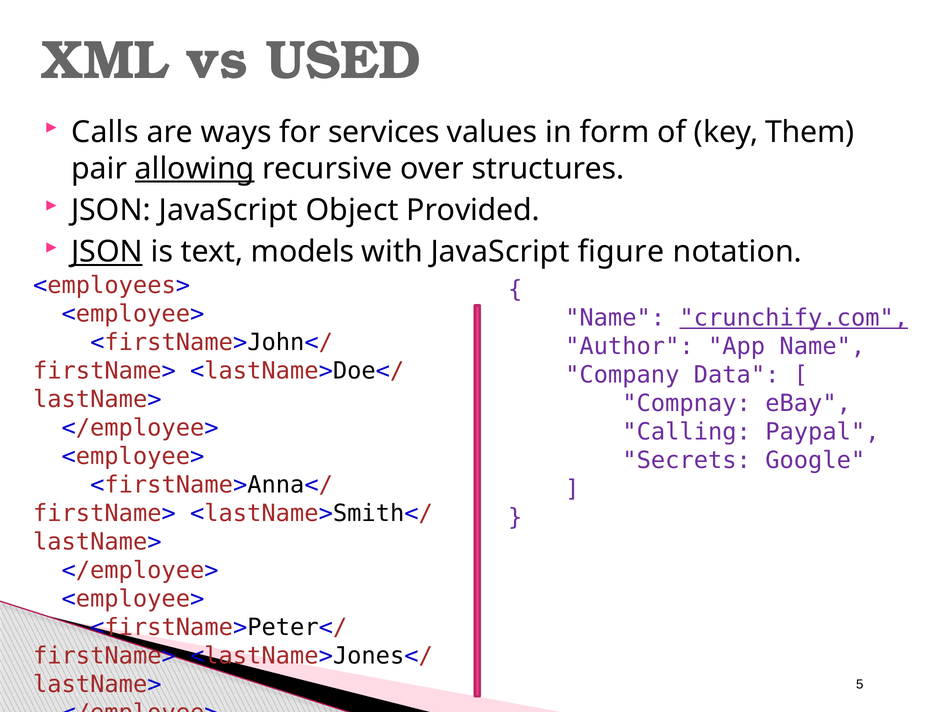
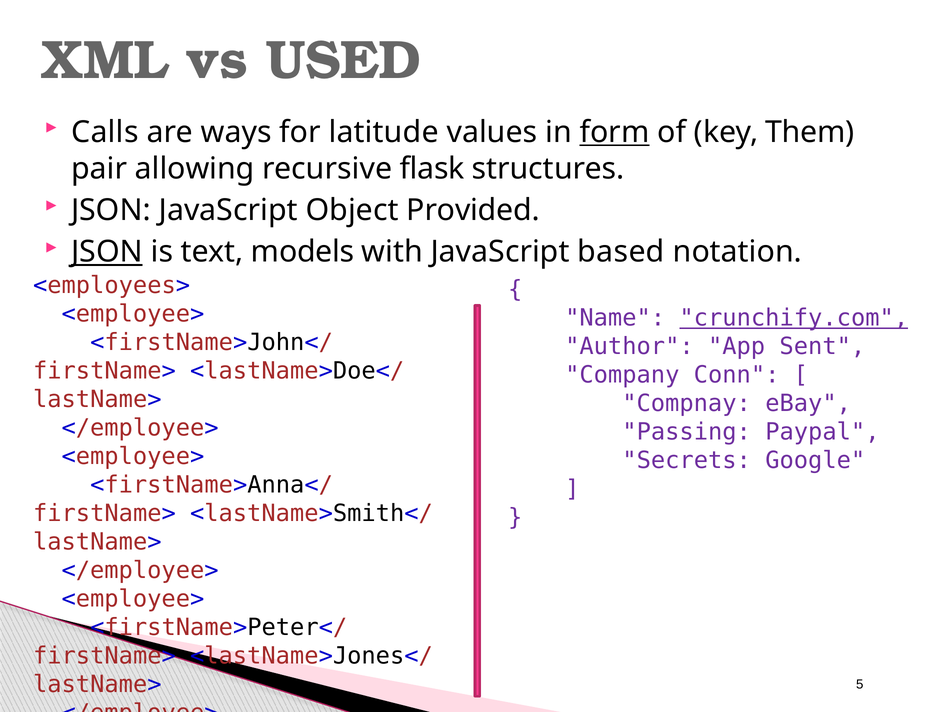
services: services -> latitude
form underline: none -> present
allowing underline: present -> none
over: over -> flask
figure: figure -> based
App Name: Name -> Sent
Data: Data -> Conn
Calling: Calling -> Passing
